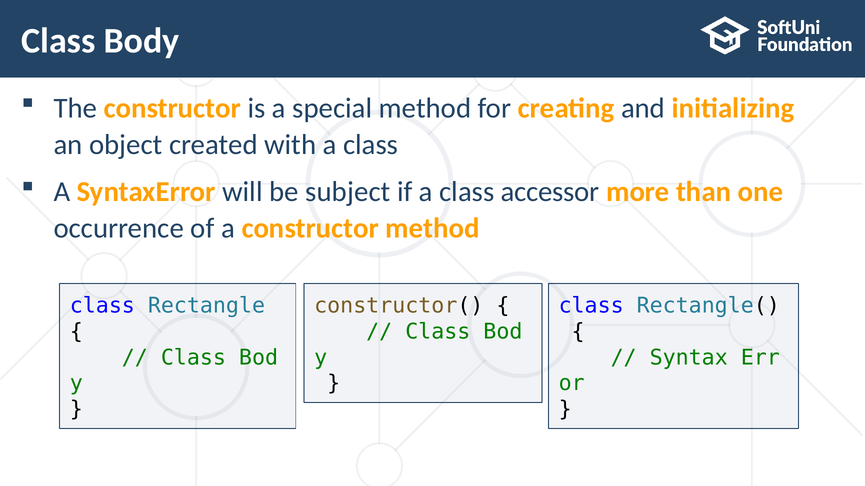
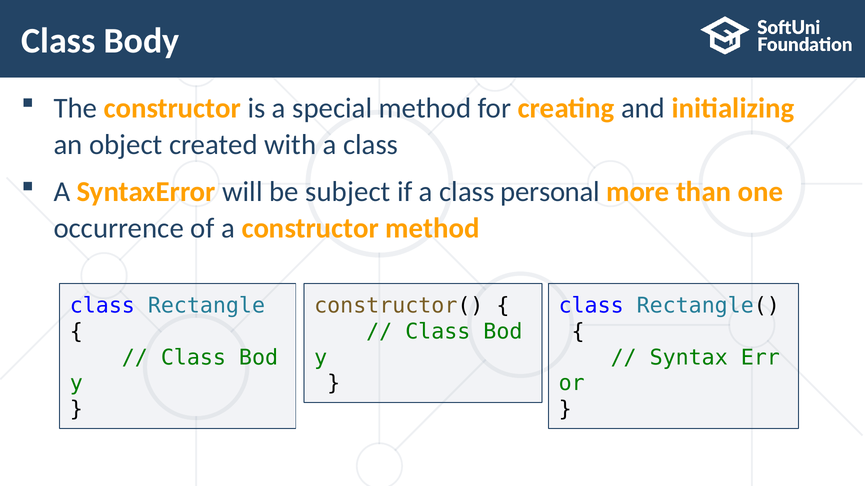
accessor: accessor -> personal
